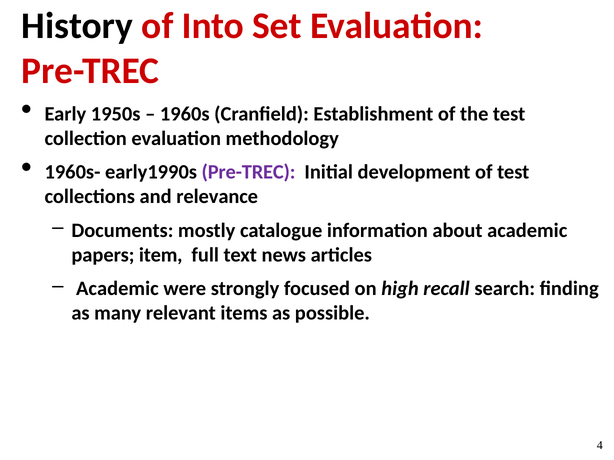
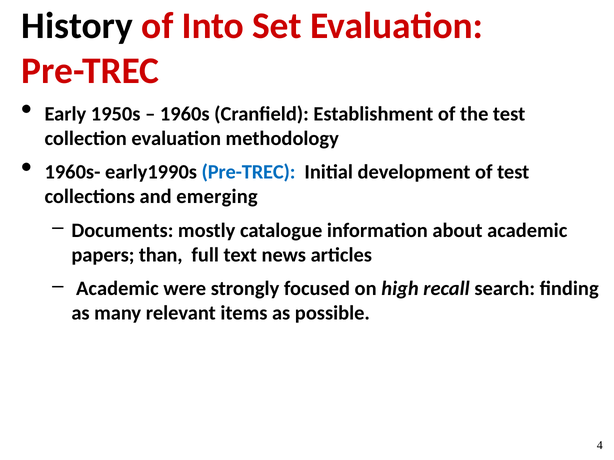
Pre-TREC at (248, 172) colour: purple -> blue
relevance: relevance -> emerging
item: item -> than
